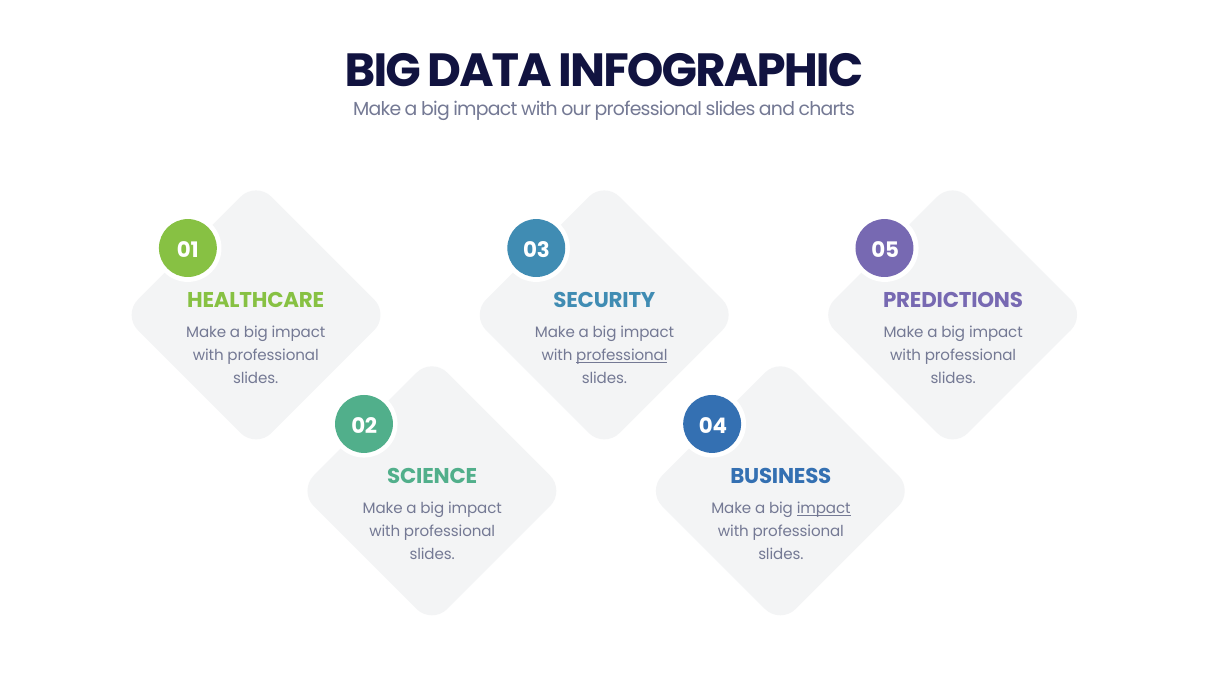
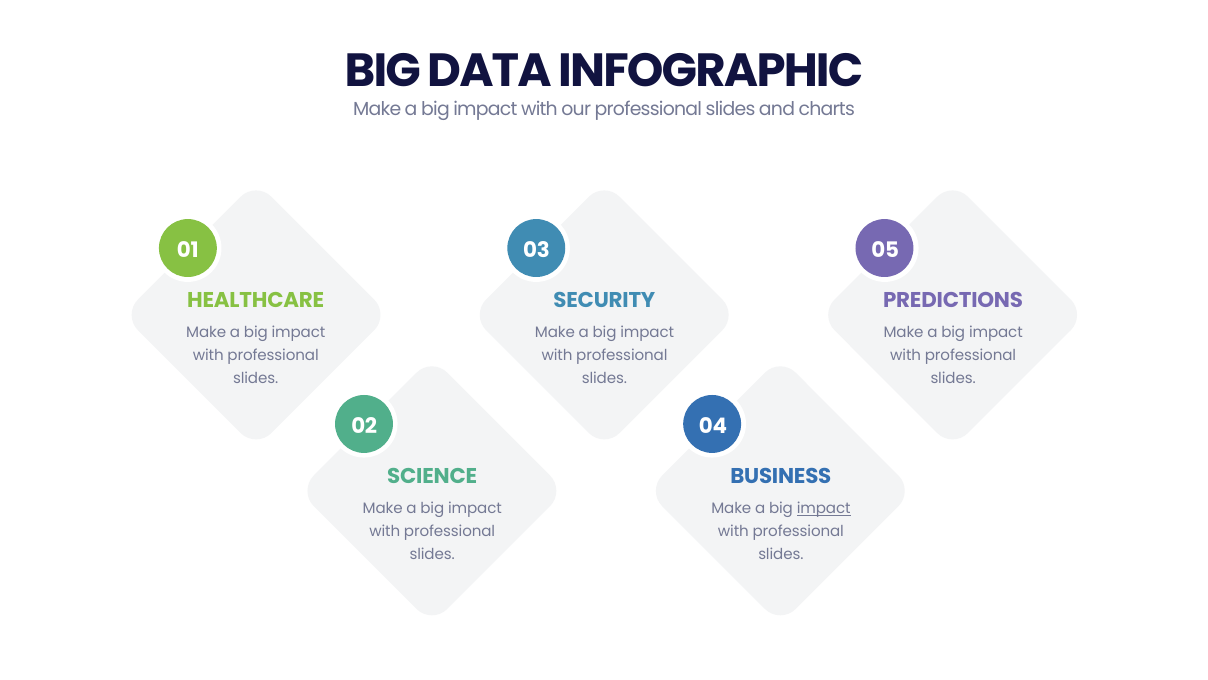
professional at (622, 355) underline: present -> none
